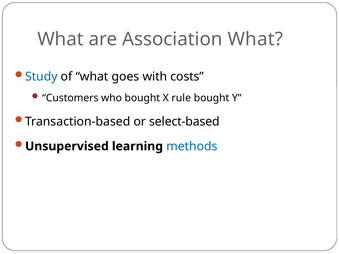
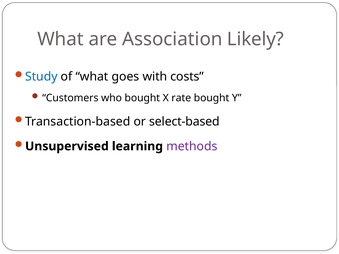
Association What: What -> Likely
rule: rule -> rate
methods colour: blue -> purple
